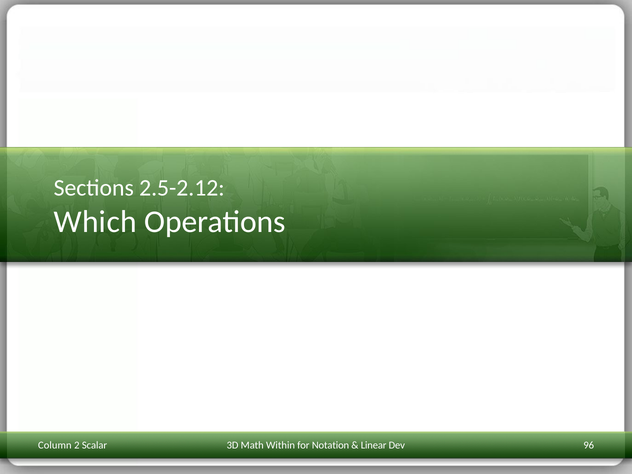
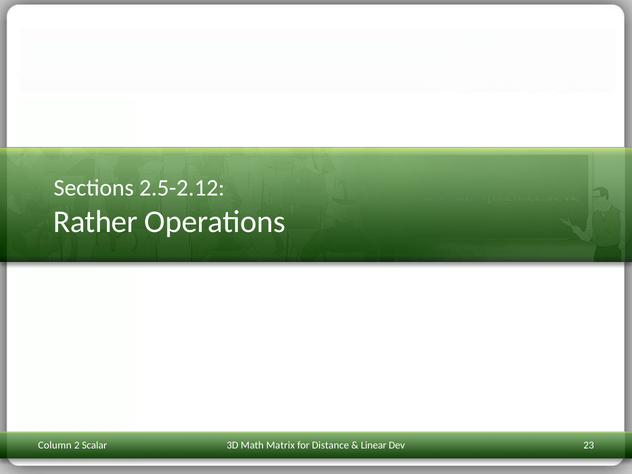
Which: Which -> Rather
Within: Within -> Matrix
Notation: Notation -> Distance
96: 96 -> 23
